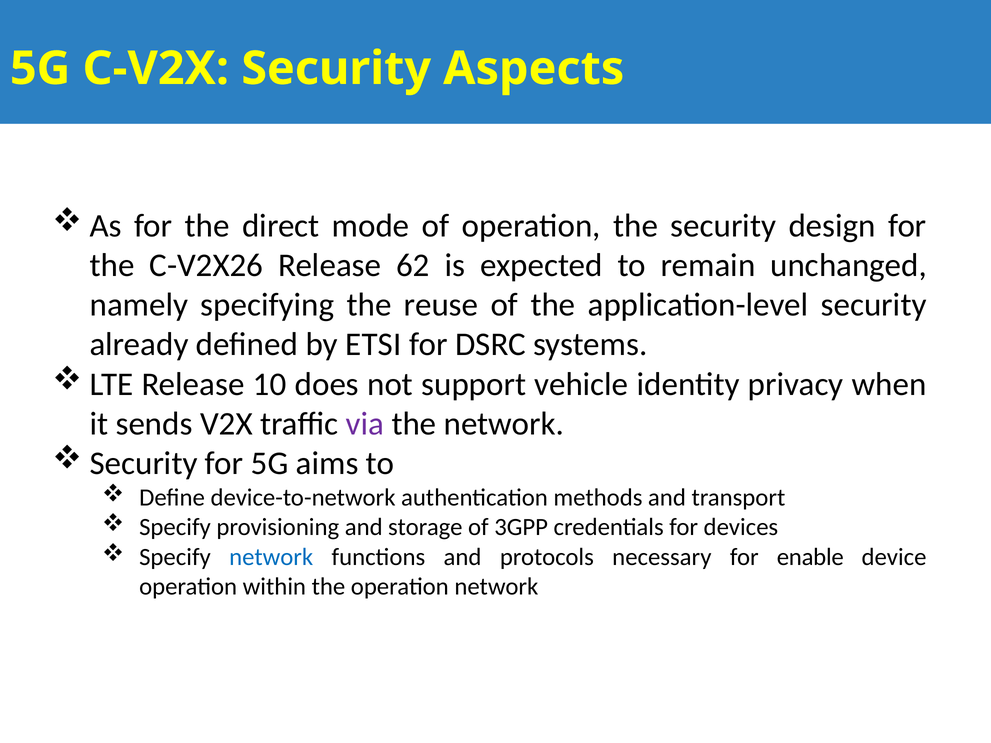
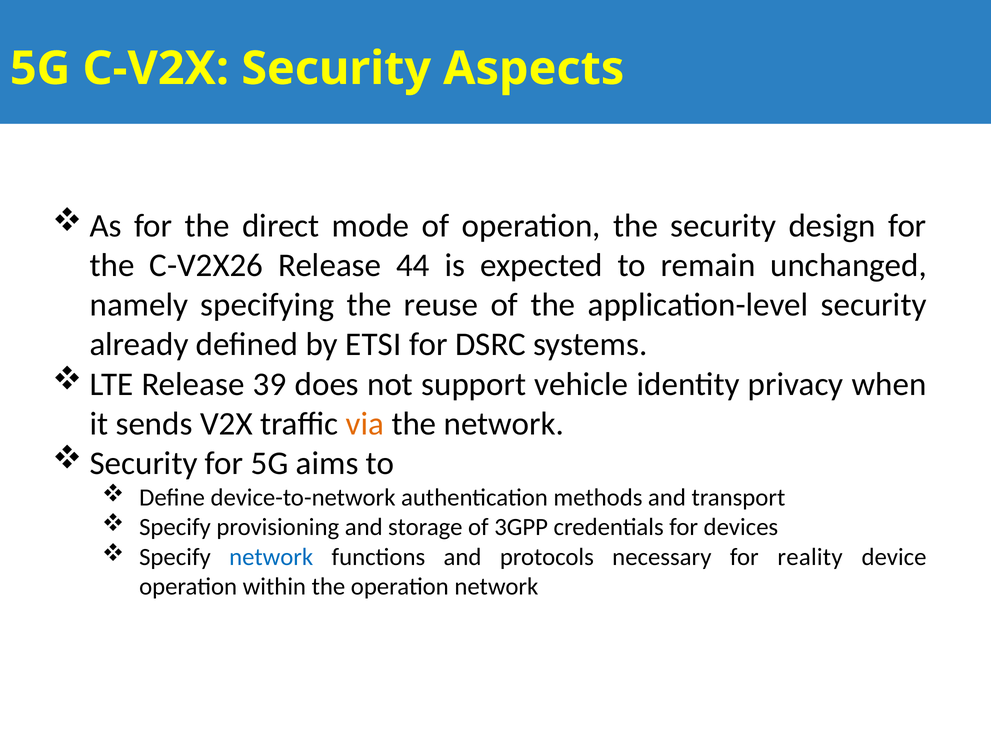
62: 62 -> 44
10: 10 -> 39
via colour: purple -> orange
enable: enable -> reality
